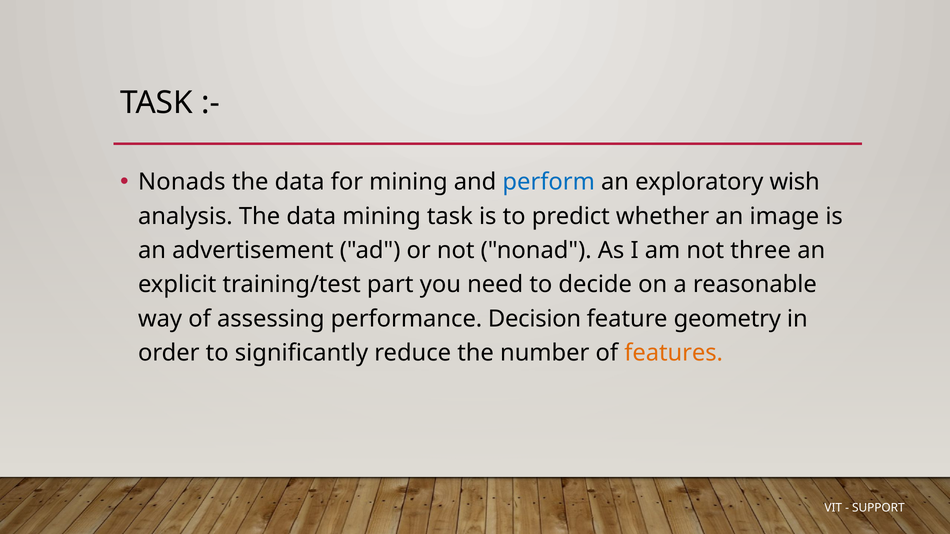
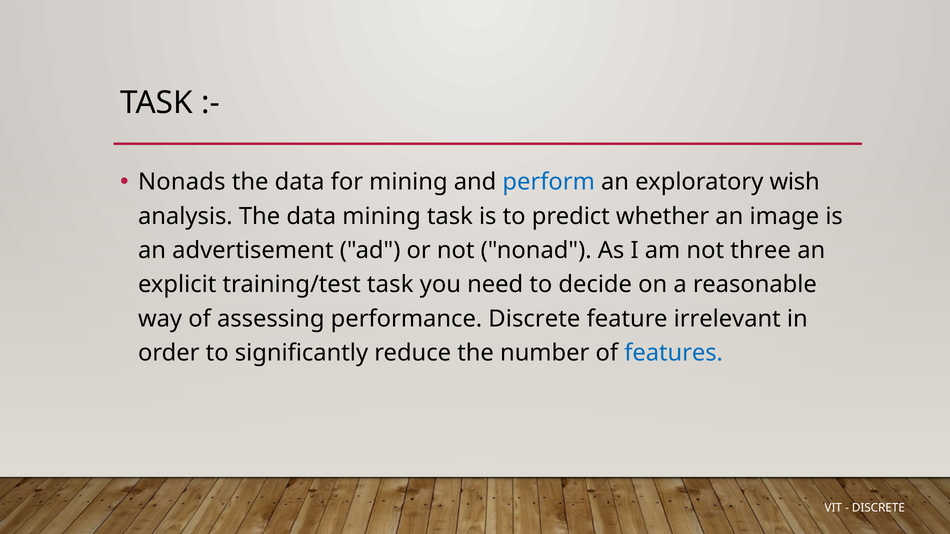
training/test part: part -> task
performance Decision: Decision -> Discrete
geometry: geometry -> irrelevant
features colour: orange -> blue
SUPPORT at (878, 508): SUPPORT -> DISCRETE
